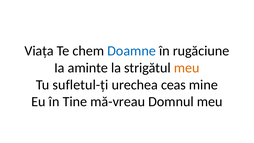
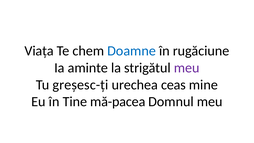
meu at (187, 68) colour: orange -> purple
sufletul-ți: sufletul-ți -> greșesc-ți
mă-vreau: mă-vreau -> mă-pacea
